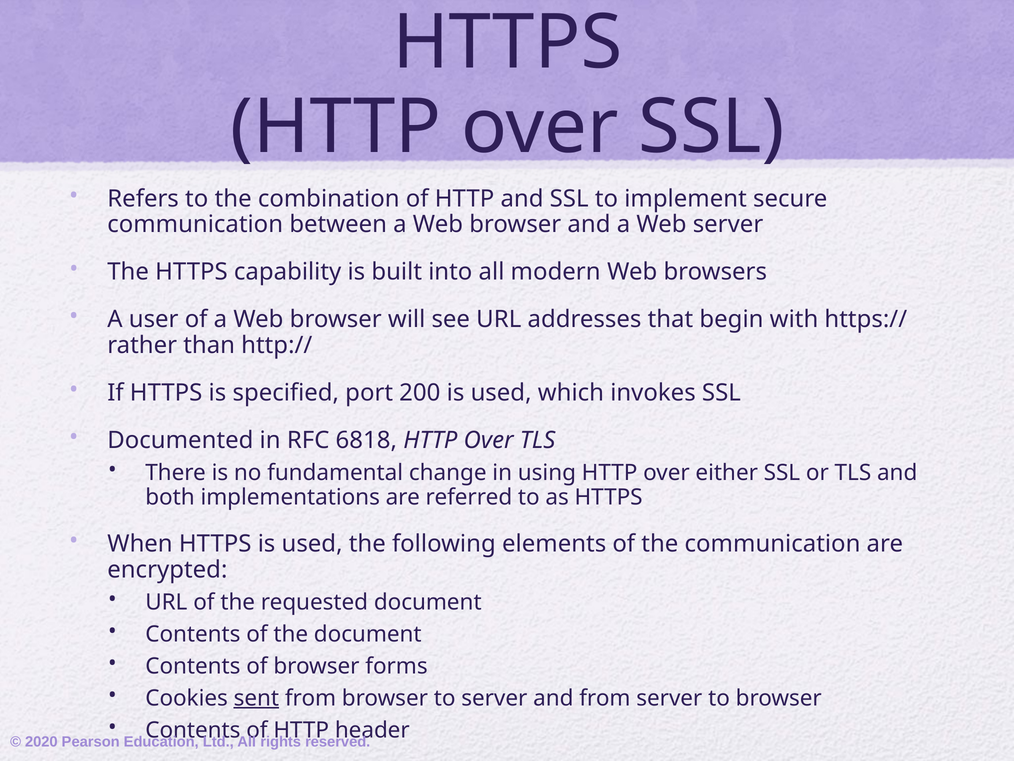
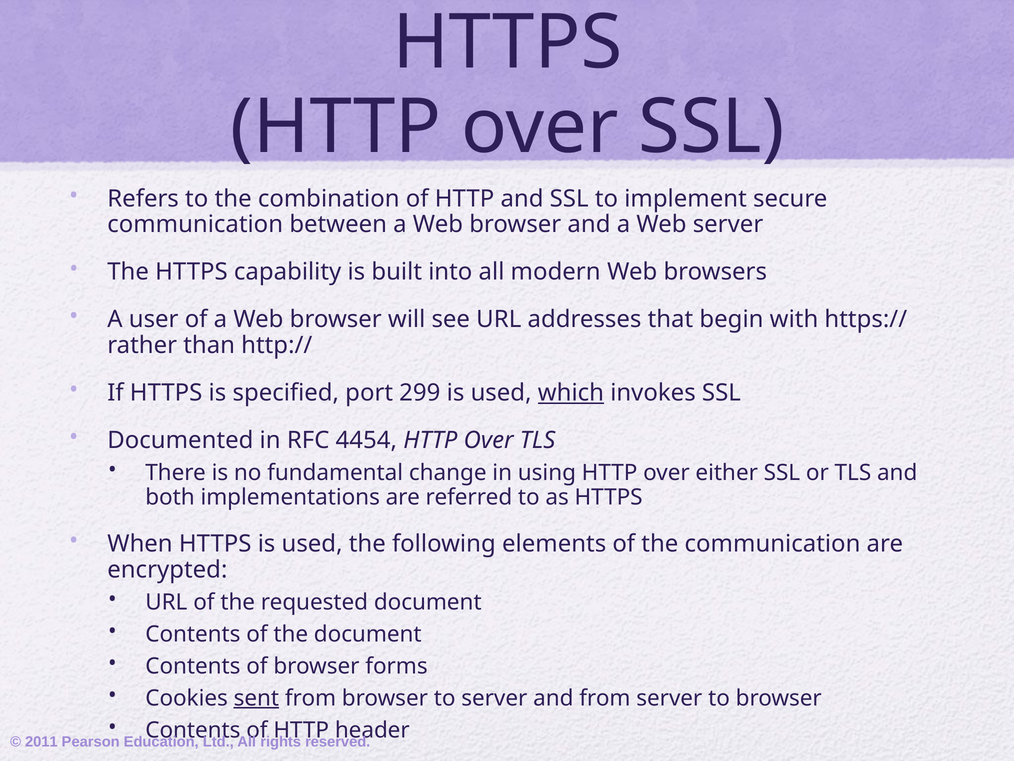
200: 200 -> 299
which underline: none -> present
6818: 6818 -> 4454
2020: 2020 -> 2011
